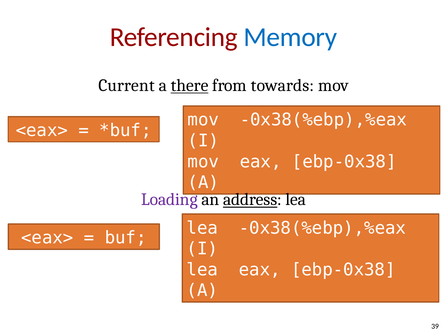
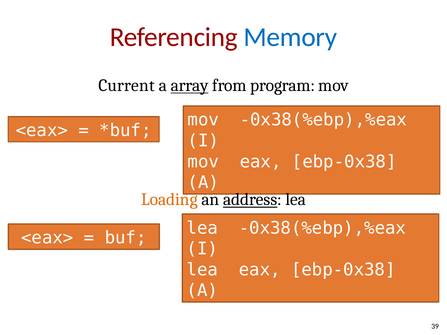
there: there -> array
towards: towards -> program
Loading colour: purple -> orange
